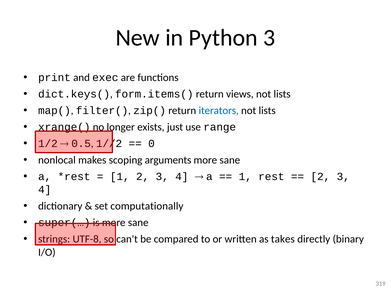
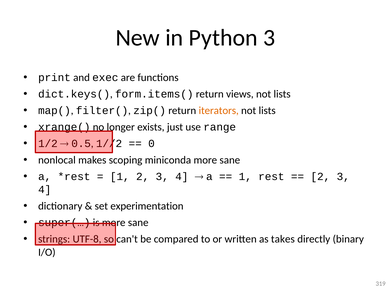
iterators colour: blue -> orange
arguments: arguments -> miniconda
computationally: computationally -> experimentation
